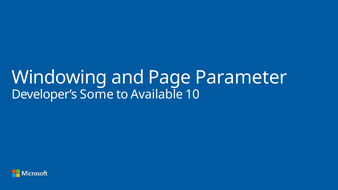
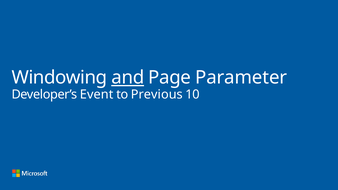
and underline: none -> present
Some: Some -> Event
Available: Available -> Previous
